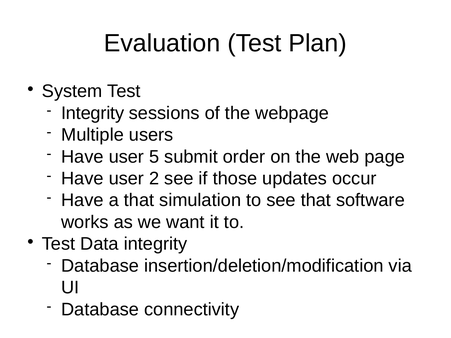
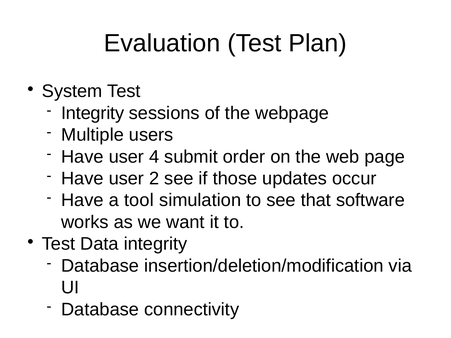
5: 5 -> 4
a that: that -> tool
